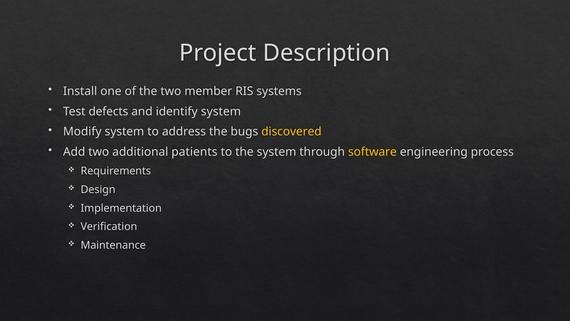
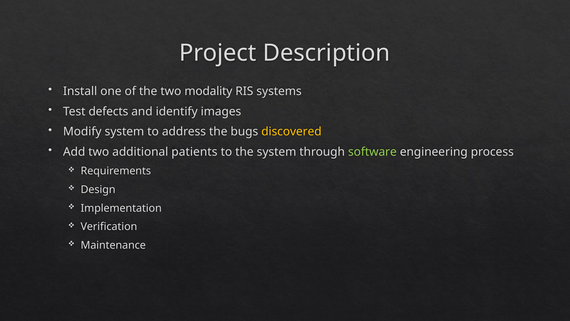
member: member -> modality
identify system: system -> images
software colour: yellow -> light green
